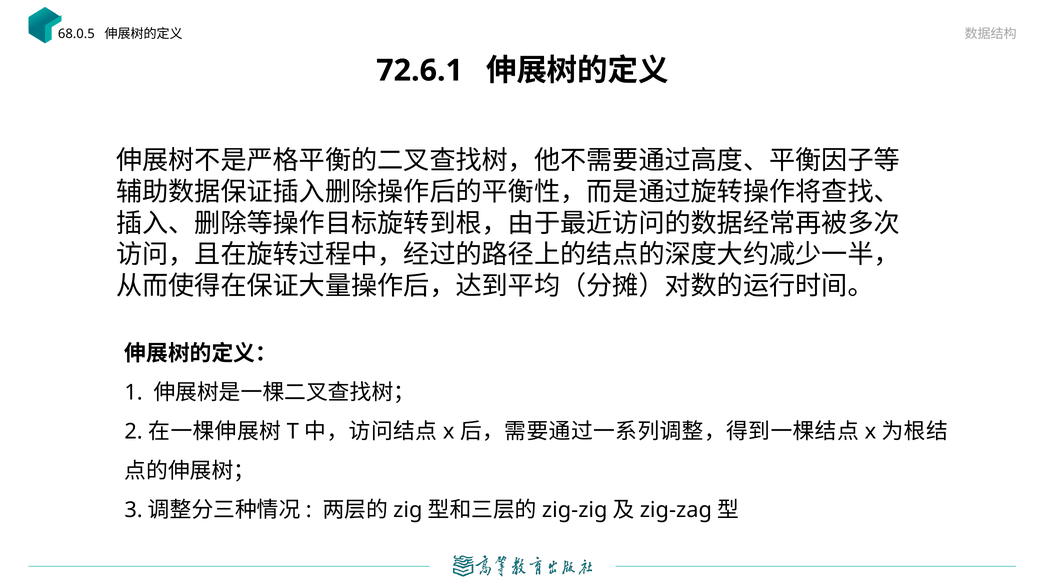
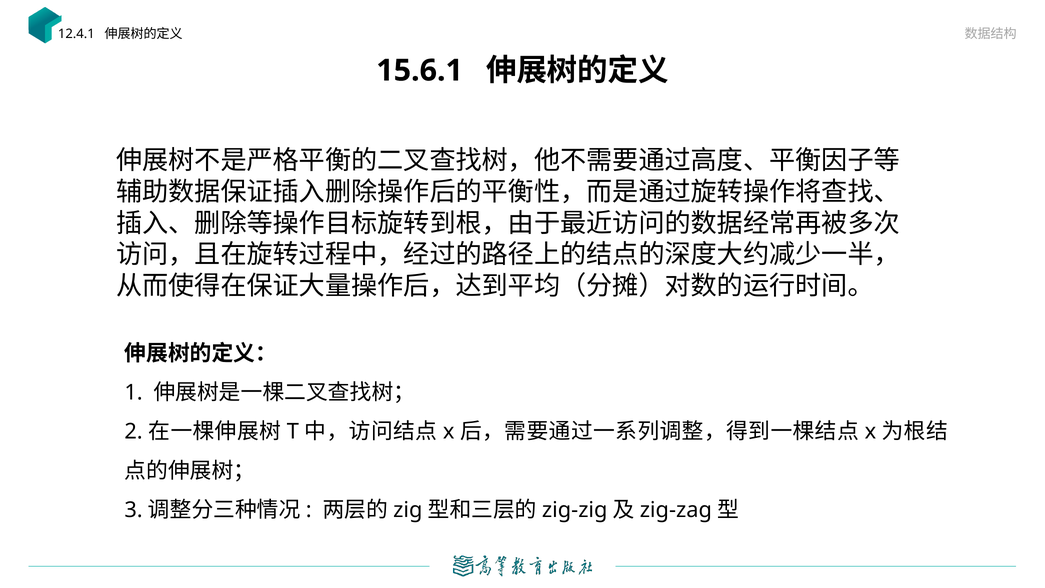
68.0.5: 68.0.5 -> 12.4.1
72.6.1: 72.6.1 -> 15.6.1
